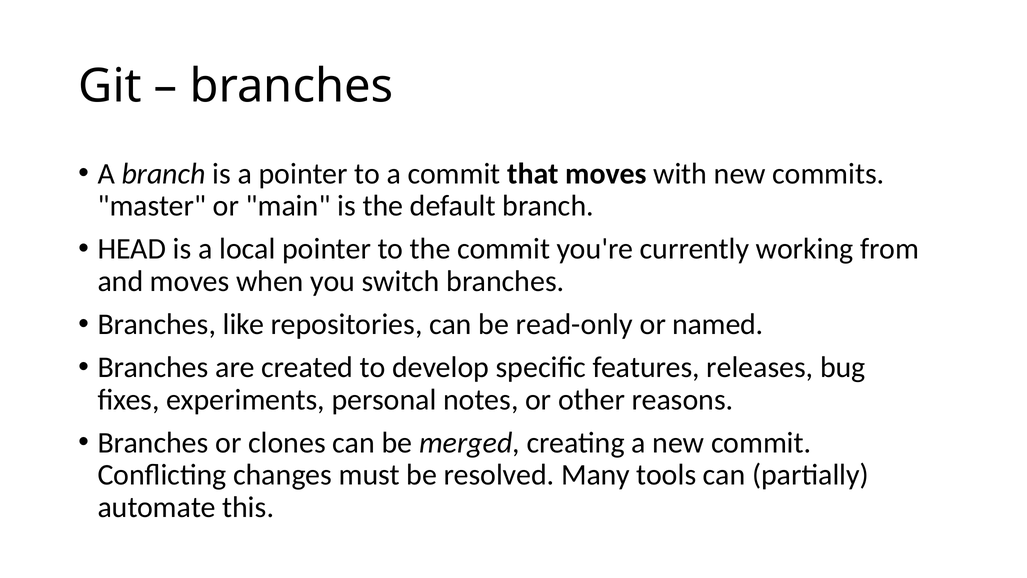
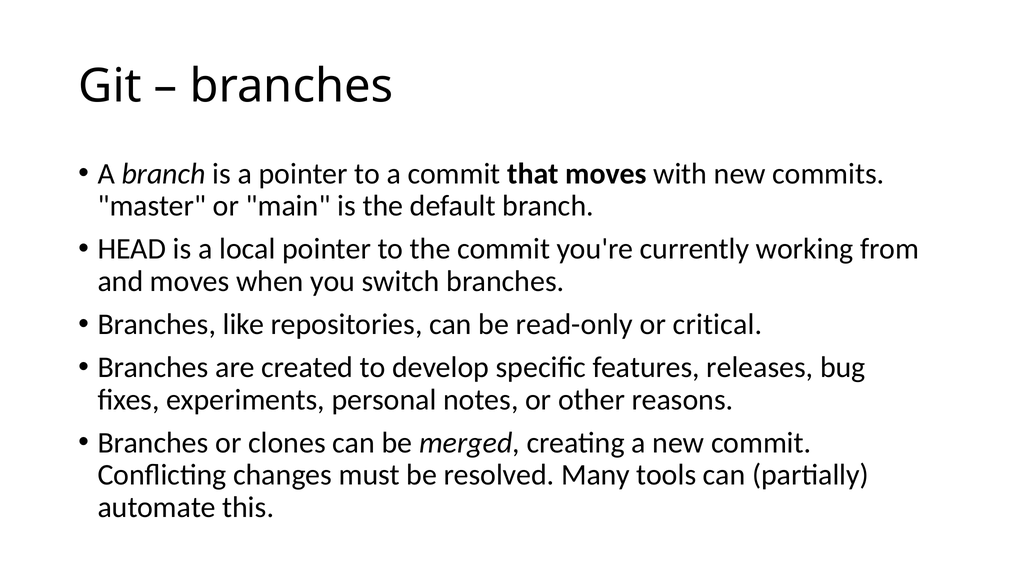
named: named -> critical
